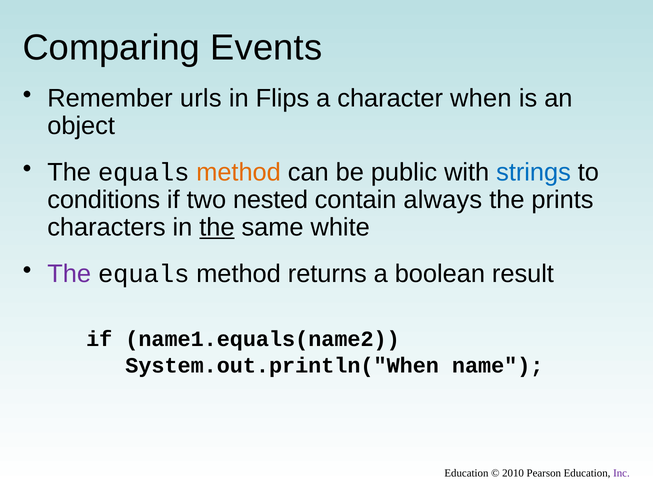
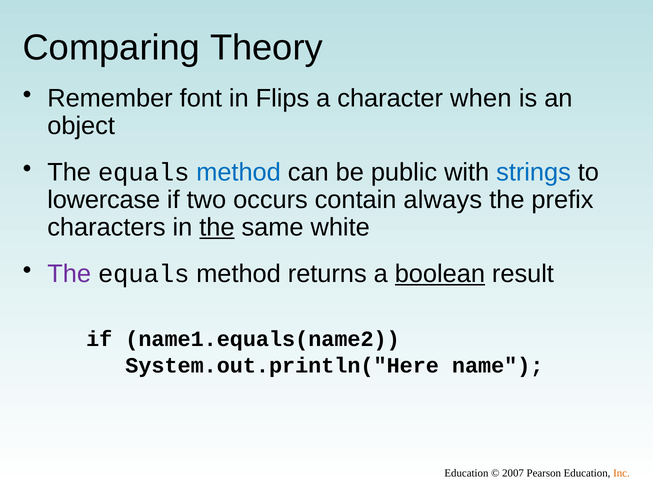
Events: Events -> Theory
urls: urls -> font
method at (239, 172) colour: orange -> blue
conditions: conditions -> lowercase
nested: nested -> occurs
prints: prints -> prefix
boolean underline: none -> present
System.out.println("When: System.out.println("When -> System.out.println("Here
2010: 2010 -> 2007
Inc colour: purple -> orange
